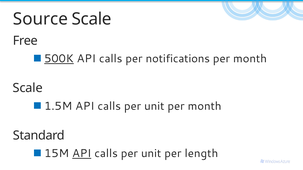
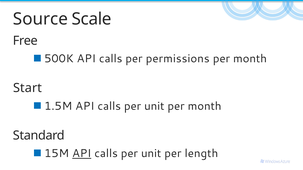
500K underline: present -> none
notifications: notifications -> permissions
Scale at (28, 88): Scale -> Start
